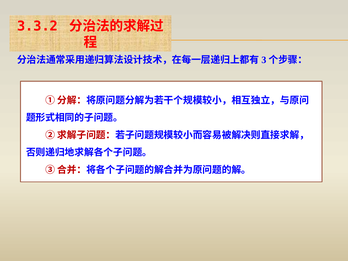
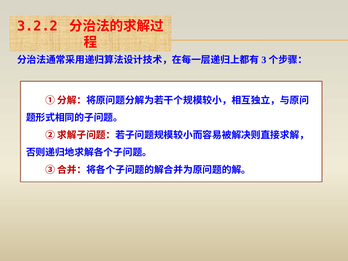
3.3.2: 3.3.2 -> 3.2.2
